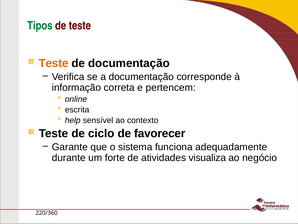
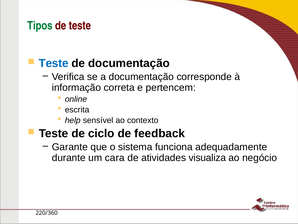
Teste at (54, 63) colour: orange -> blue
favorecer: favorecer -> feedback
forte: forte -> cara
